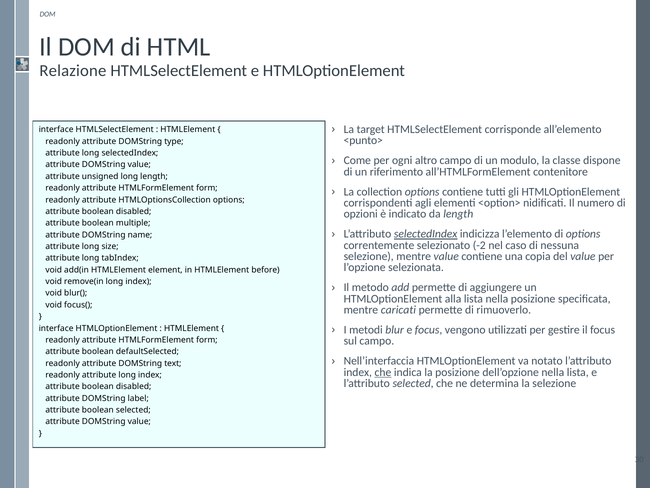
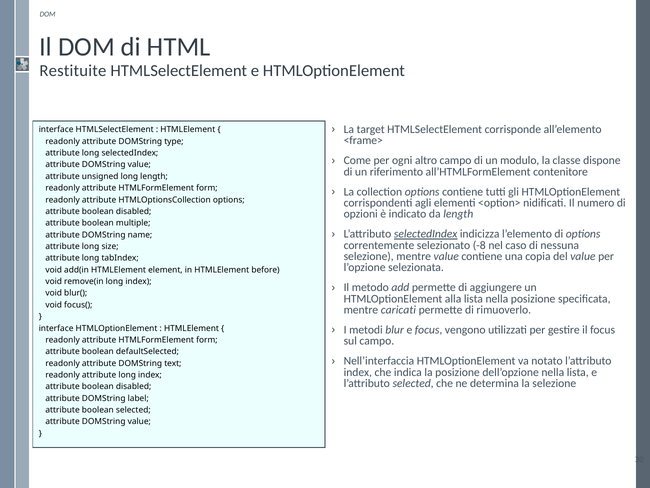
Relazione: Relazione -> Restituite
<punto>: <punto> -> <frame>
-2: -2 -> -8
che at (383, 372) underline: present -> none
